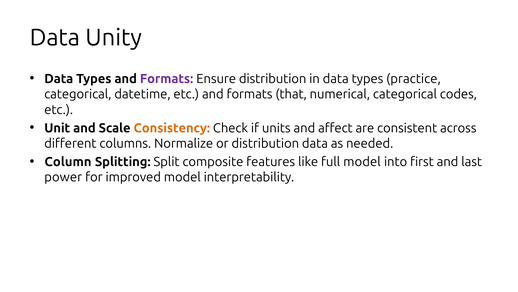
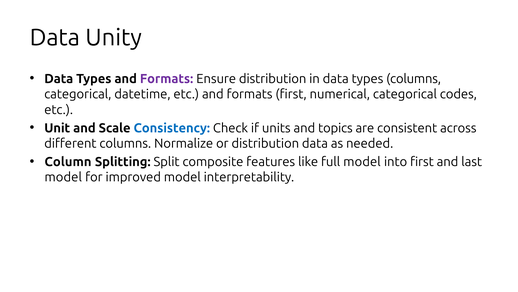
types practice: practice -> columns
formats that: that -> first
Consistency colour: orange -> blue
affect: affect -> topics
power at (63, 177): power -> model
